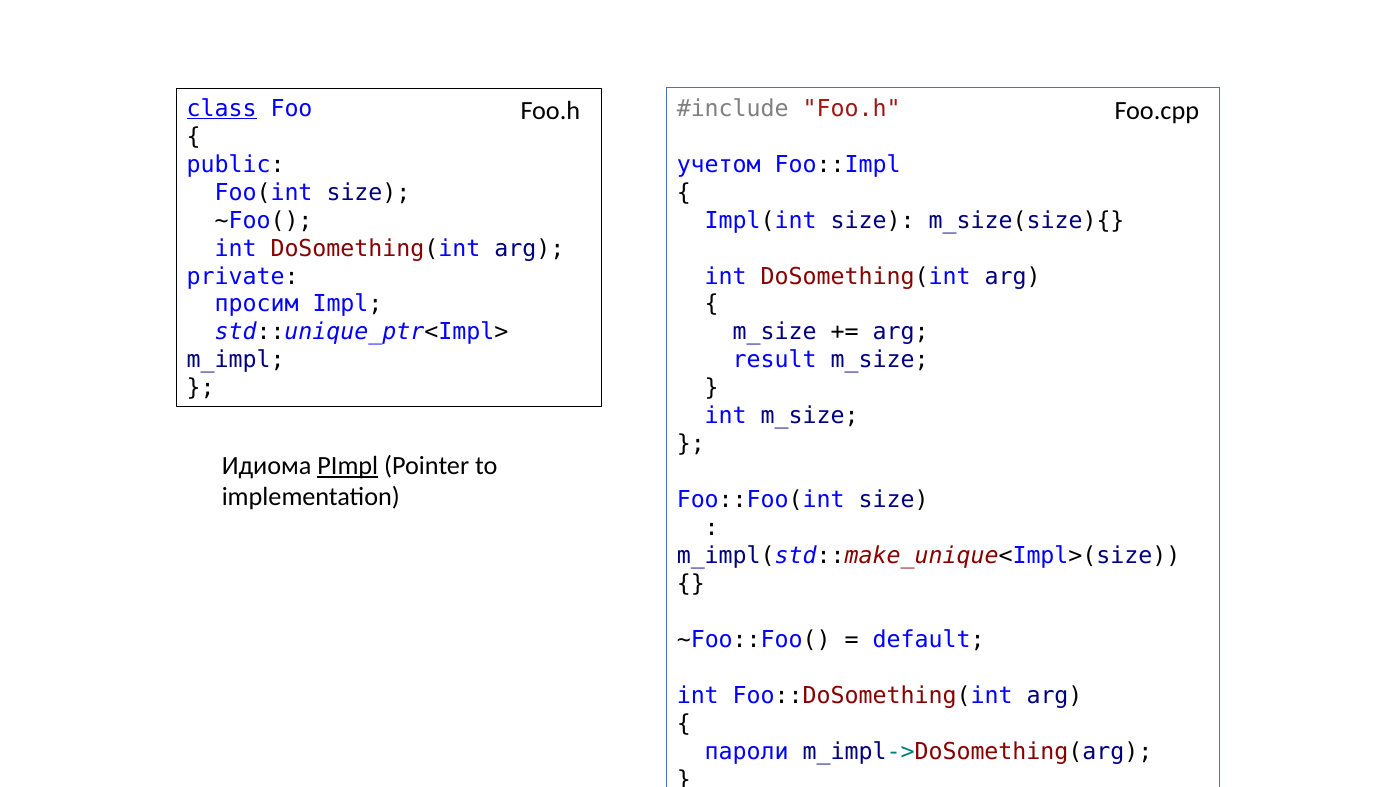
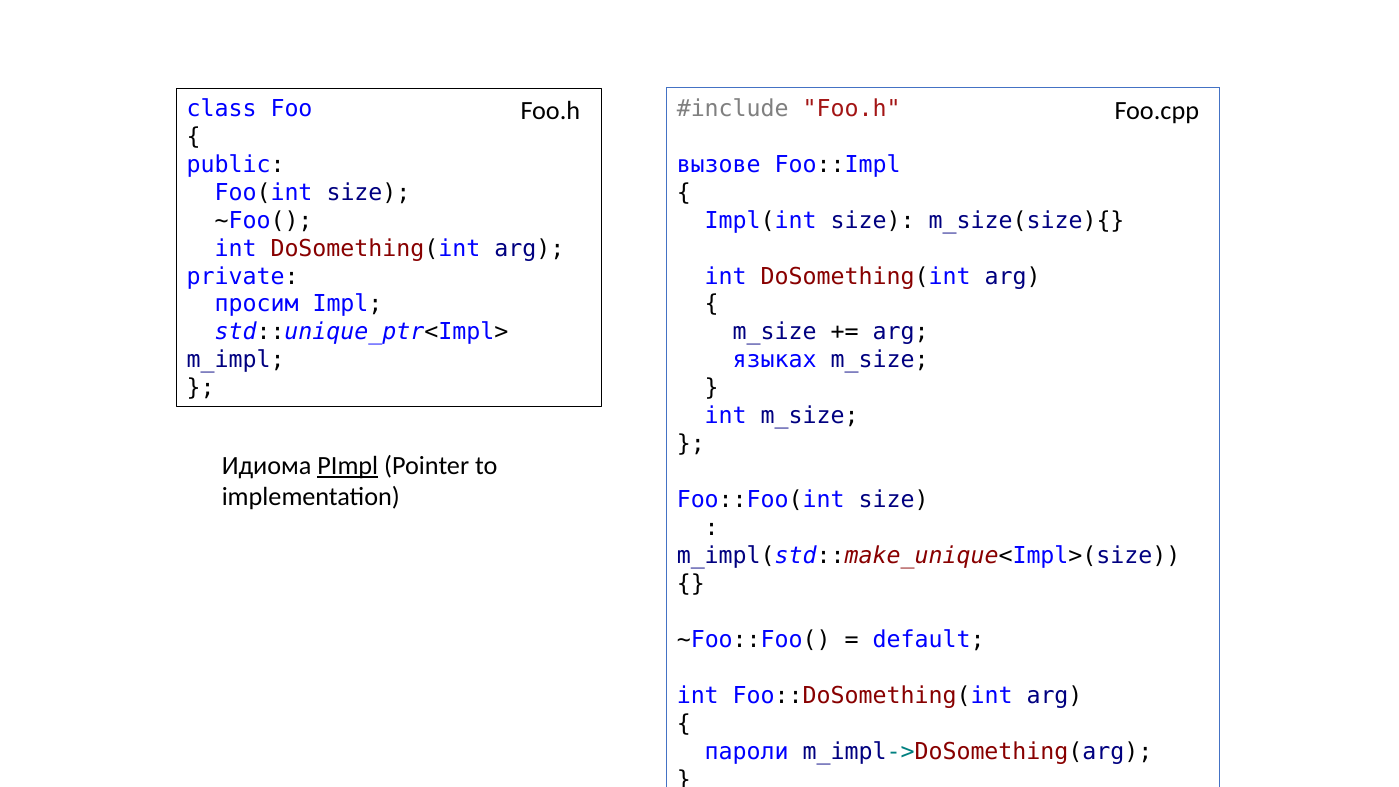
class underline: present -> none
учетом: учетом -> вызове
result: result -> языках
